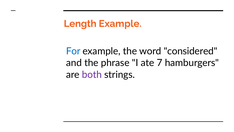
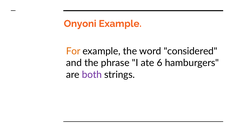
Length: Length -> Onyoni
For colour: blue -> orange
7: 7 -> 6
